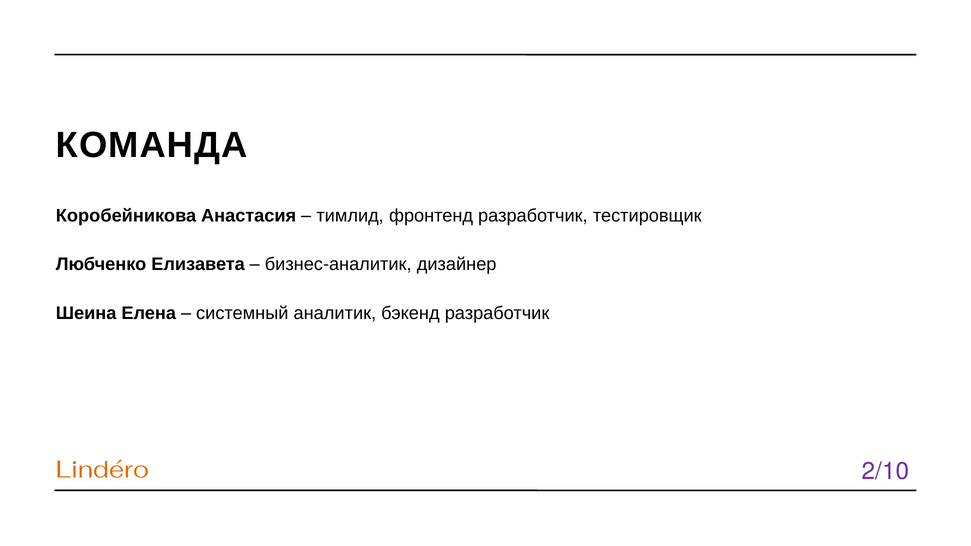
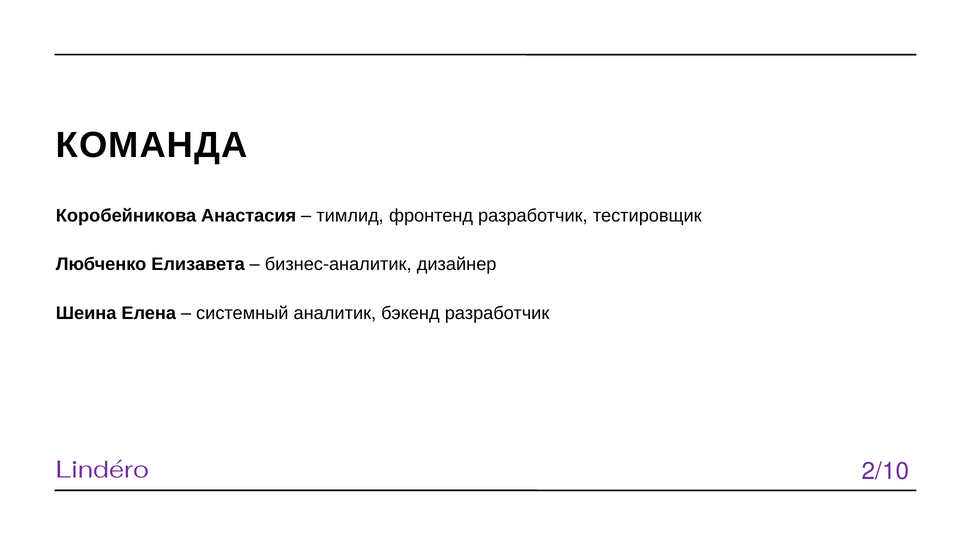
Lindéro colour: orange -> purple
